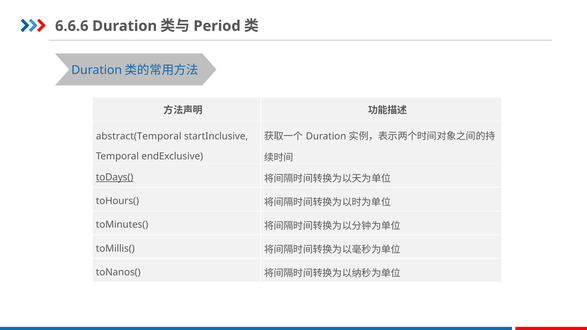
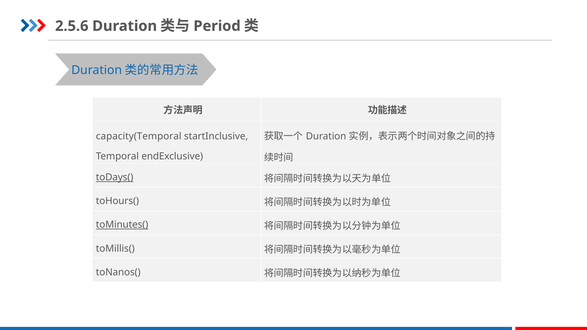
6.6.6: 6.6.6 -> 2.5.6
abstract(Temporal: abstract(Temporal -> capacity(Temporal
toMinutes( underline: none -> present
